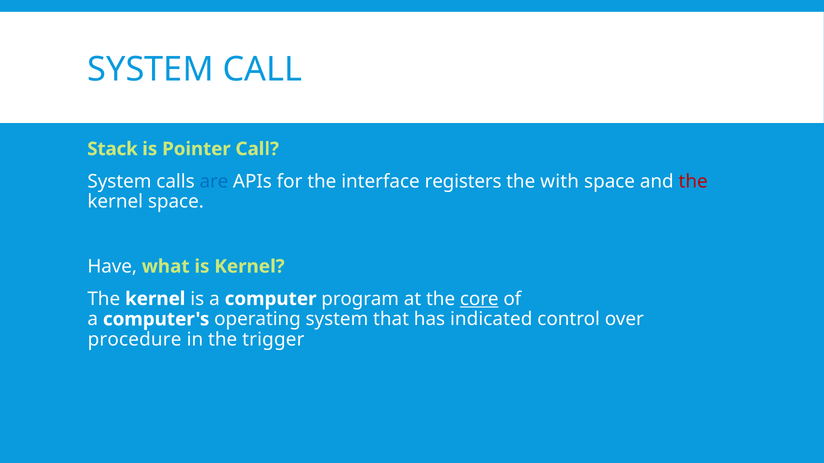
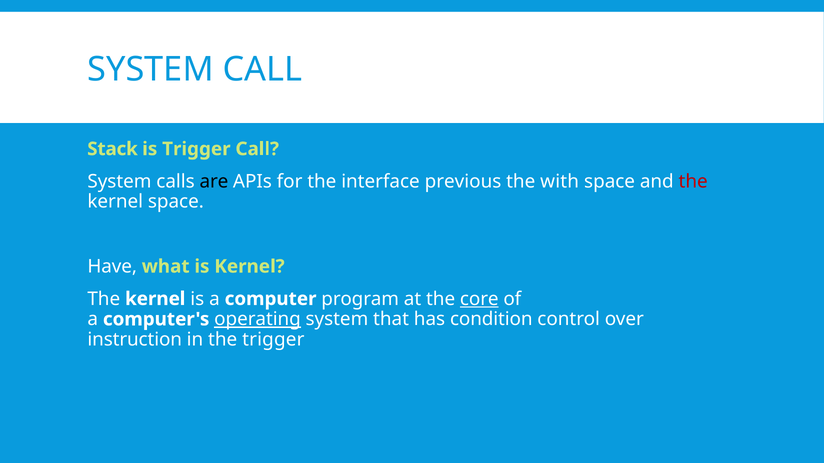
is Pointer: Pointer -> Trigger
are colour: blue -> black
registers: registers -> previous
operating underline: none -> present
indicated: indicated -> condition
procedure: procedure -> instruction
